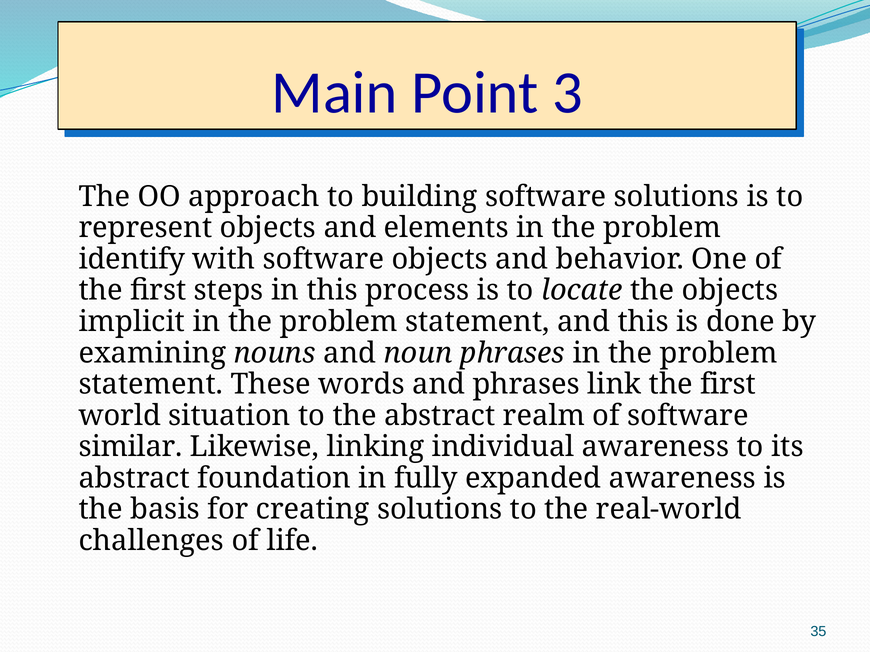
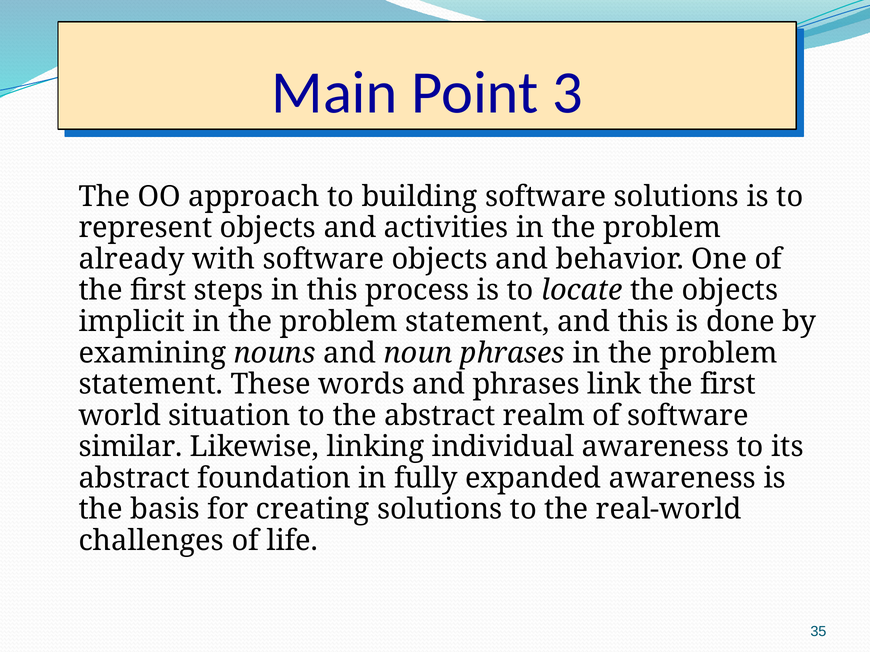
elements: elements -> activities
identify: identify -> already
